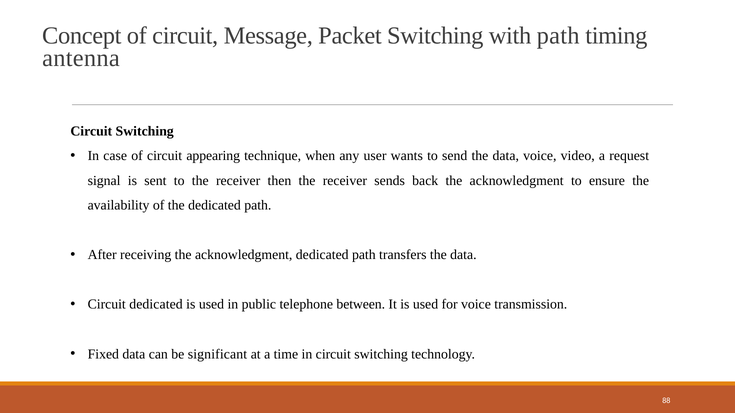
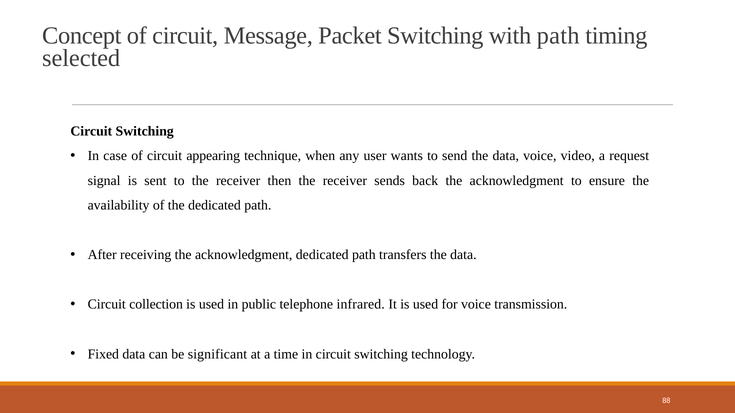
antenna: antenna -> selected
Circuit dedicated: dedicated -> collection
between: between -> infrared
